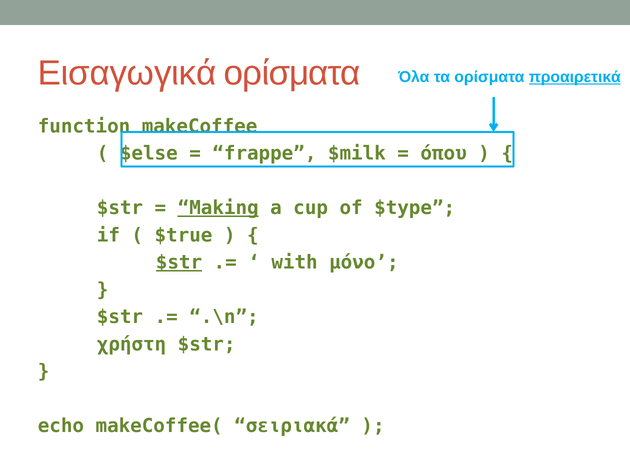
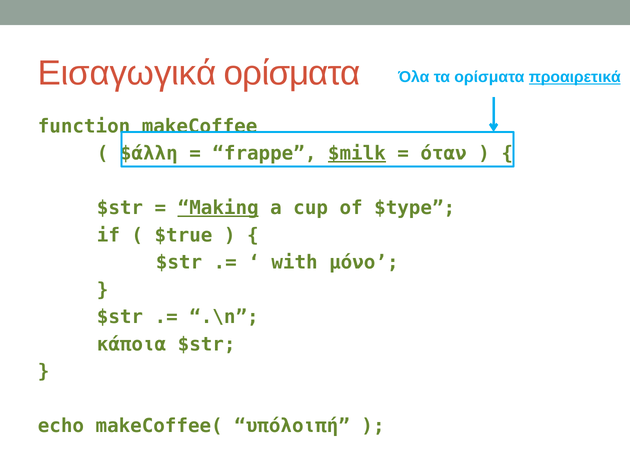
$else: $else -> $άλλη
$milk underline: none -> present
όπου: όπου -> όταν
$str at (179, 263) underline: present -> none
χρήστη: χρήστη -> κάποια
σειριακά: σειριακά -> υπόλοιπή
